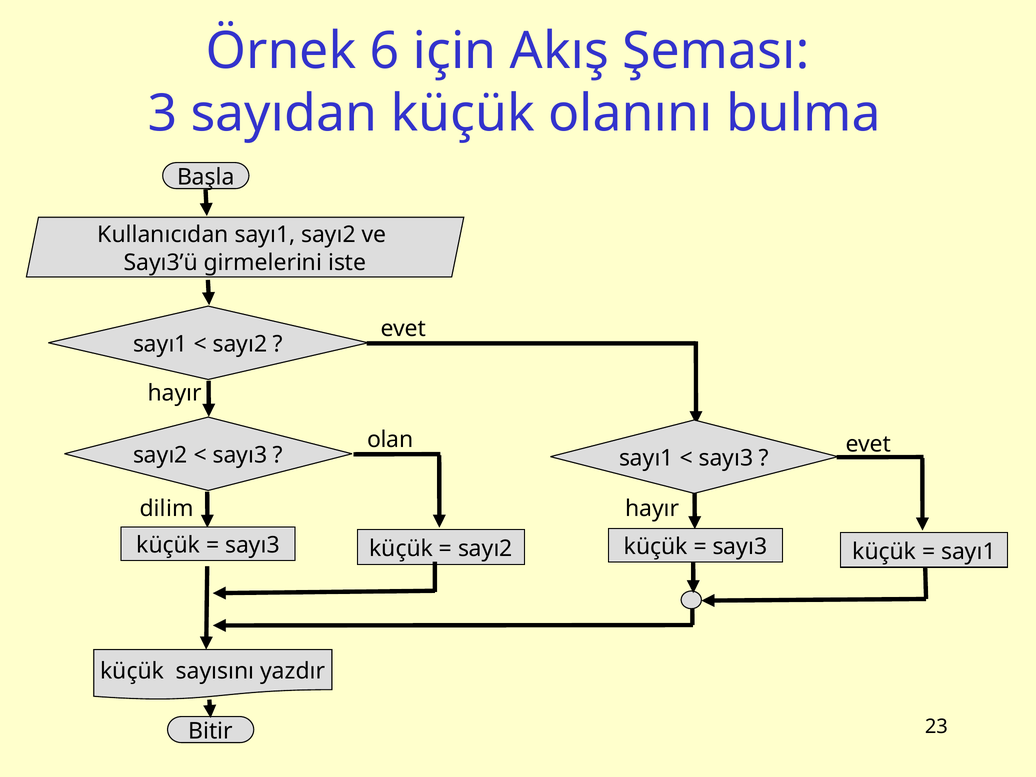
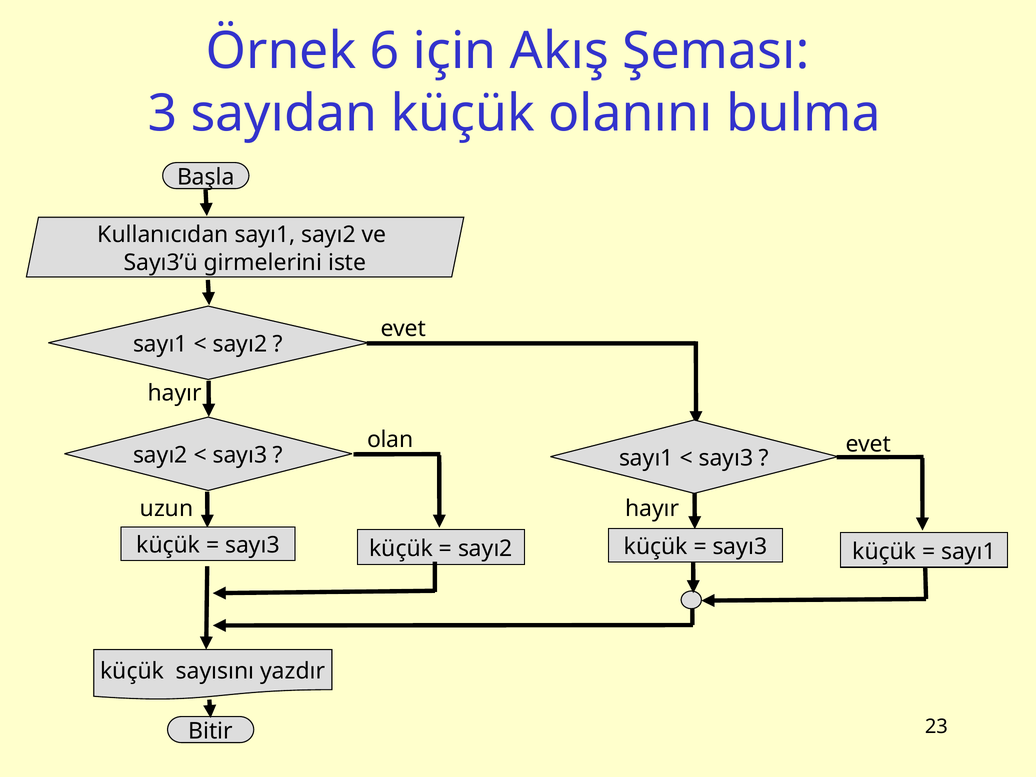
dilim: dilim -> uzun
